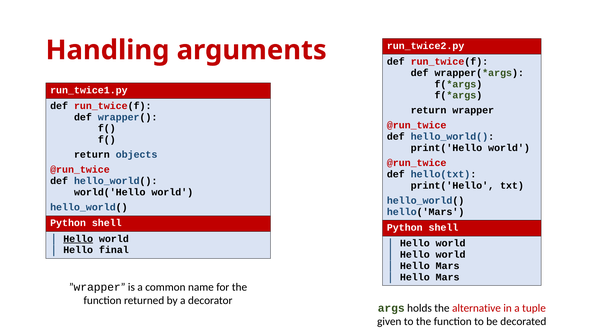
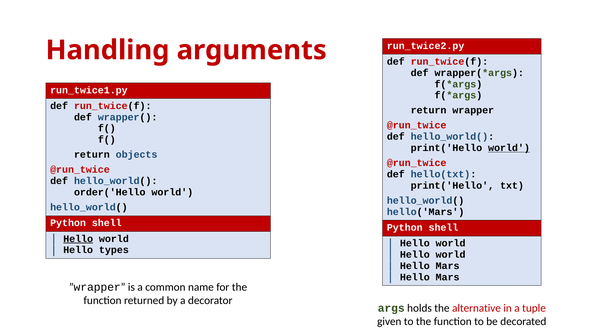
world at (509, 148) underline: none -> present
world('Hello: world('Hello -> order('Hello
final: final -> types
